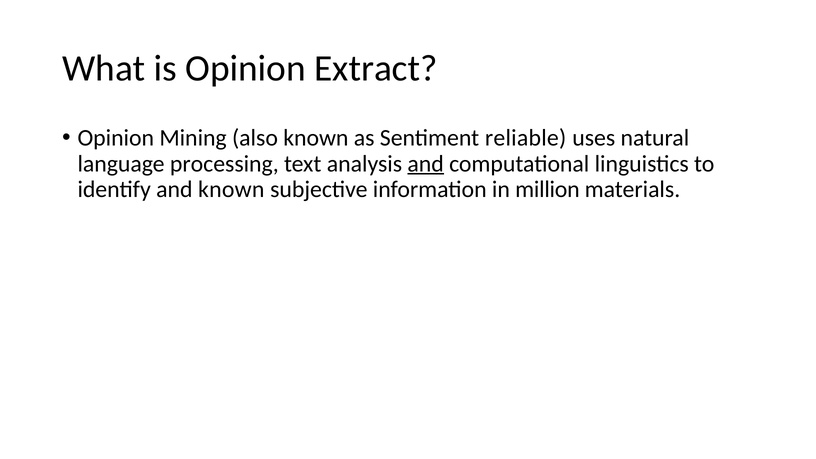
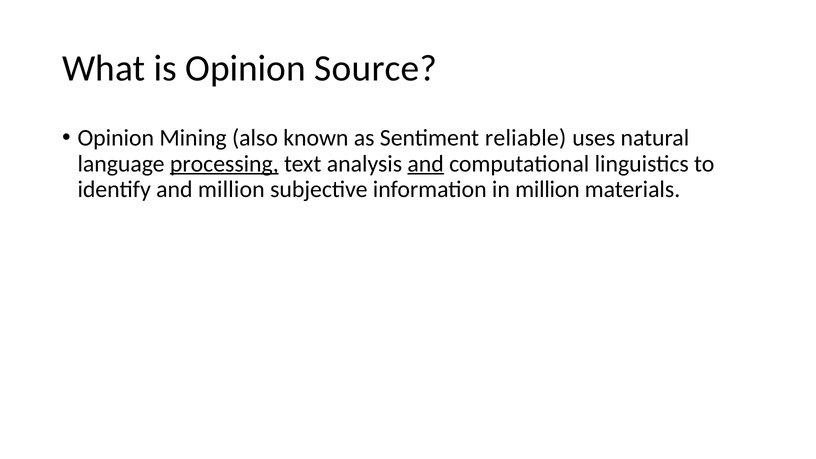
Extract: Extract -> Source
processing underline: none -> present
and known: known -> million
